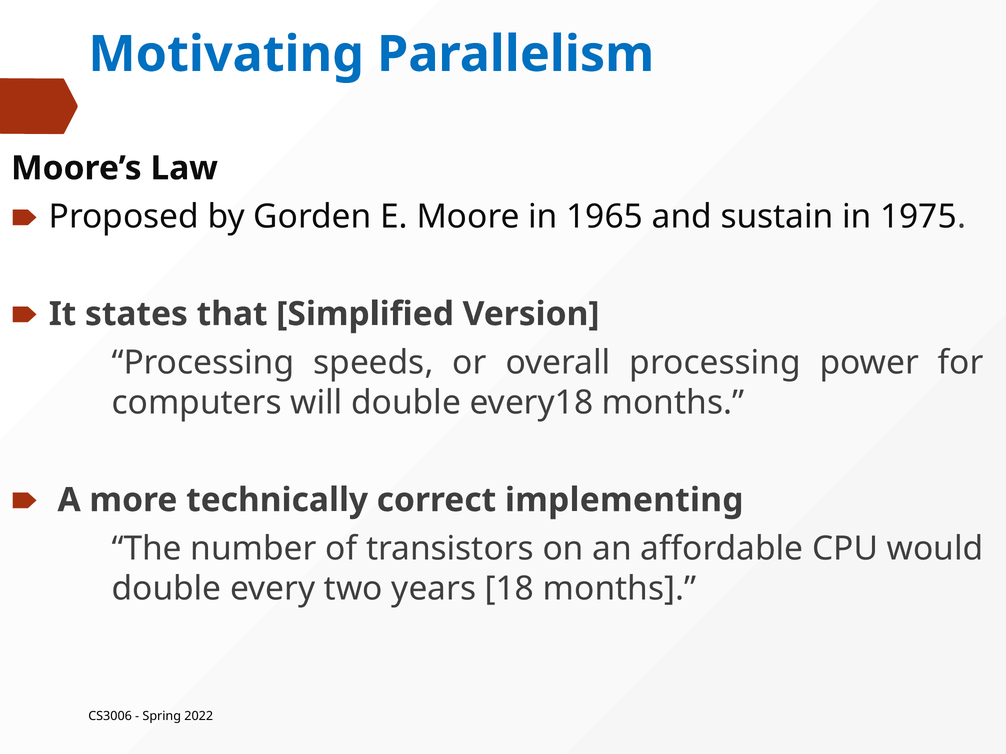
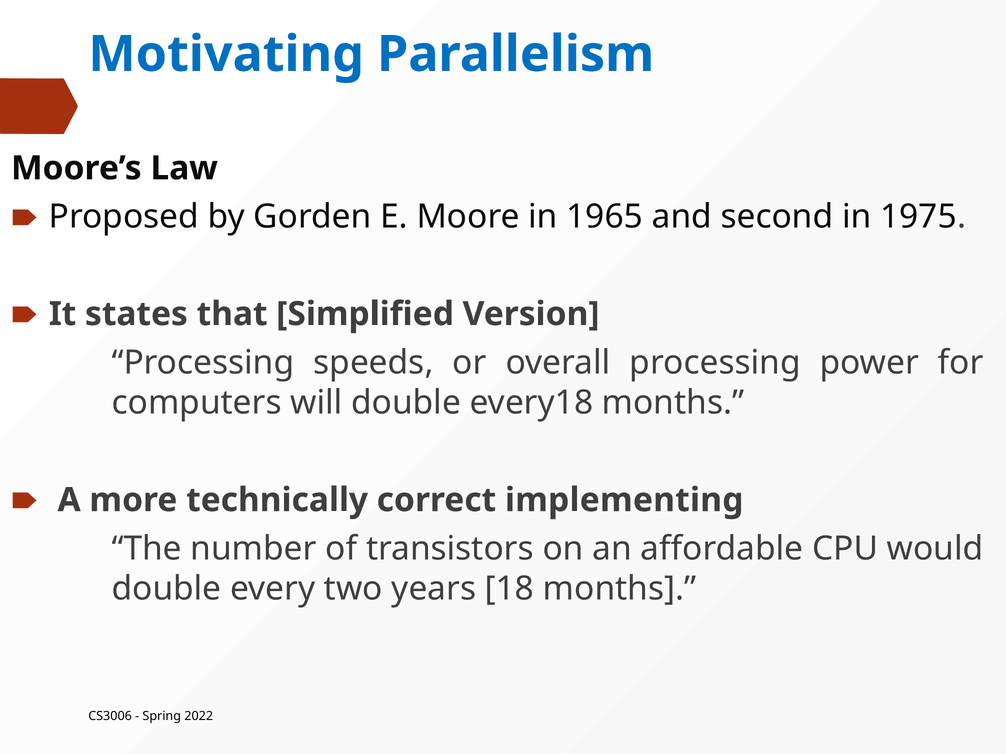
sustain: sustain -> second
